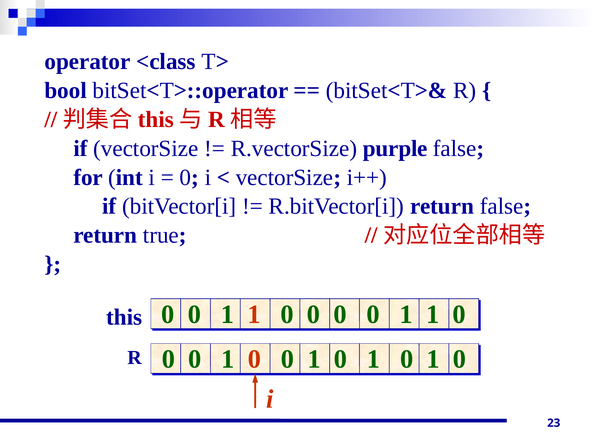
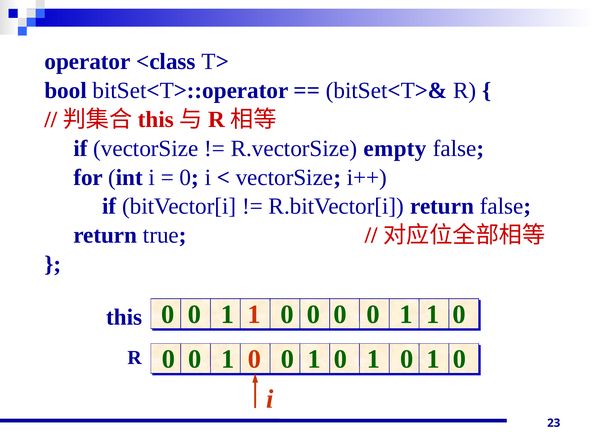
purple: purple -> empty
